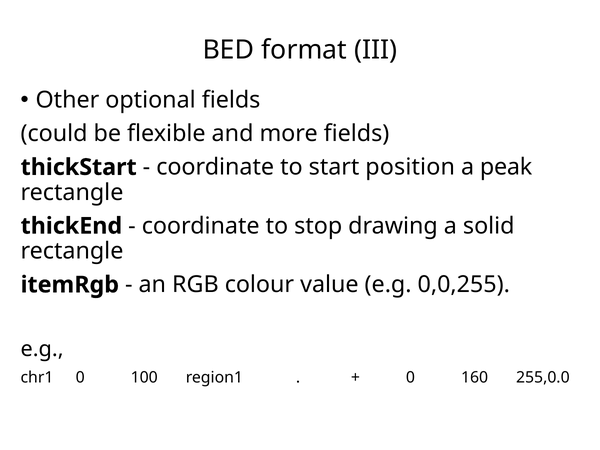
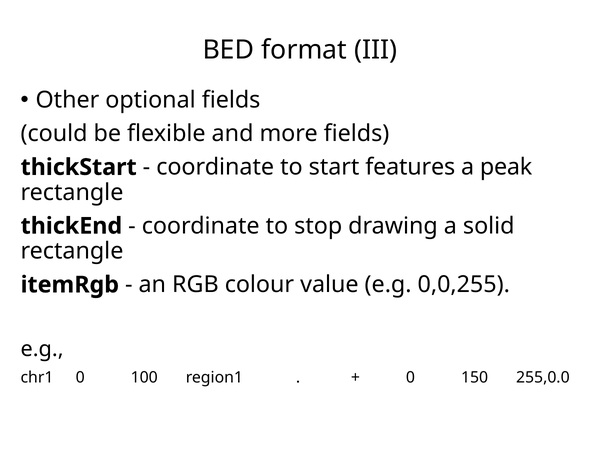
position: position -> features
160: 160 -> 150
